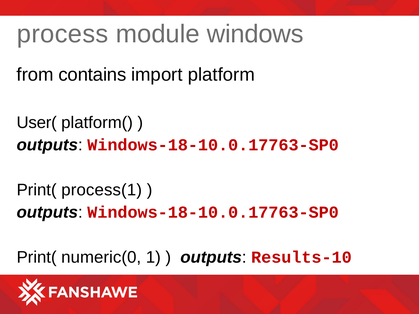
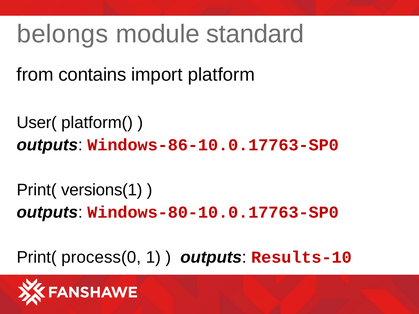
process: process -> belongs
windows: windows -> standard
Windows-18-10.0.17763-SP0 at (213, 145): Windows-18-10.0.17763-SP0 -> Windows-86-10.0.17763-SP0
process(1: process(1 -> versions(1
Windows-18-10.0.17763-SP0 at (213, 213): Windows-18-10.0.17763-SP0 -> Windows-80-10.0.17763-SP0
numeric(0: numeric(0 -> process(0
